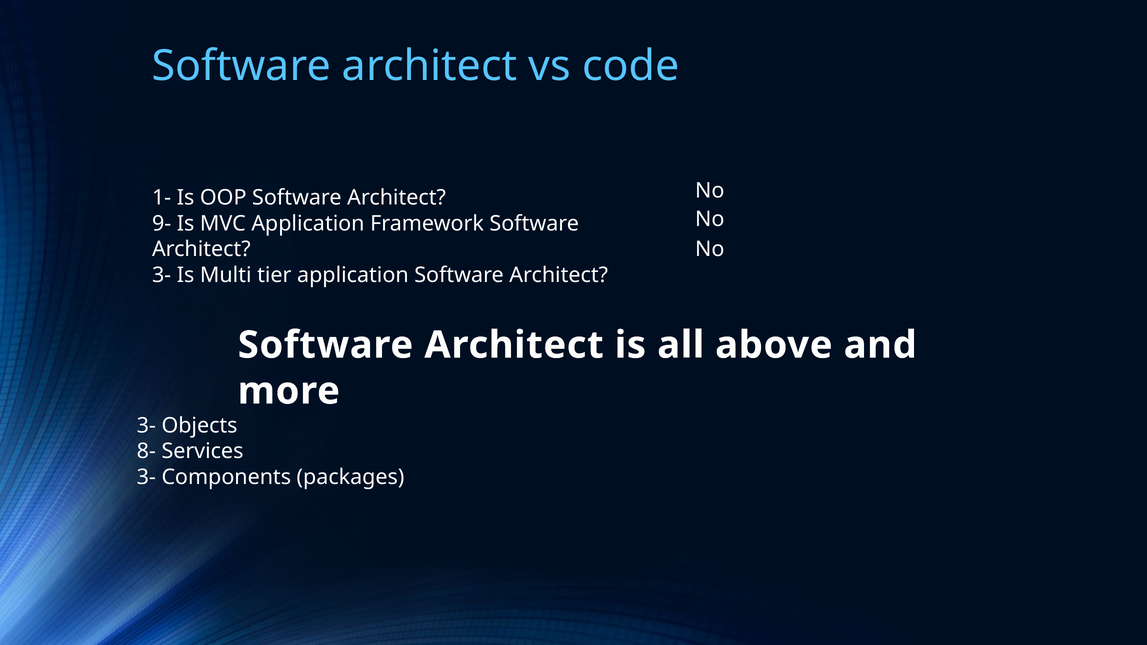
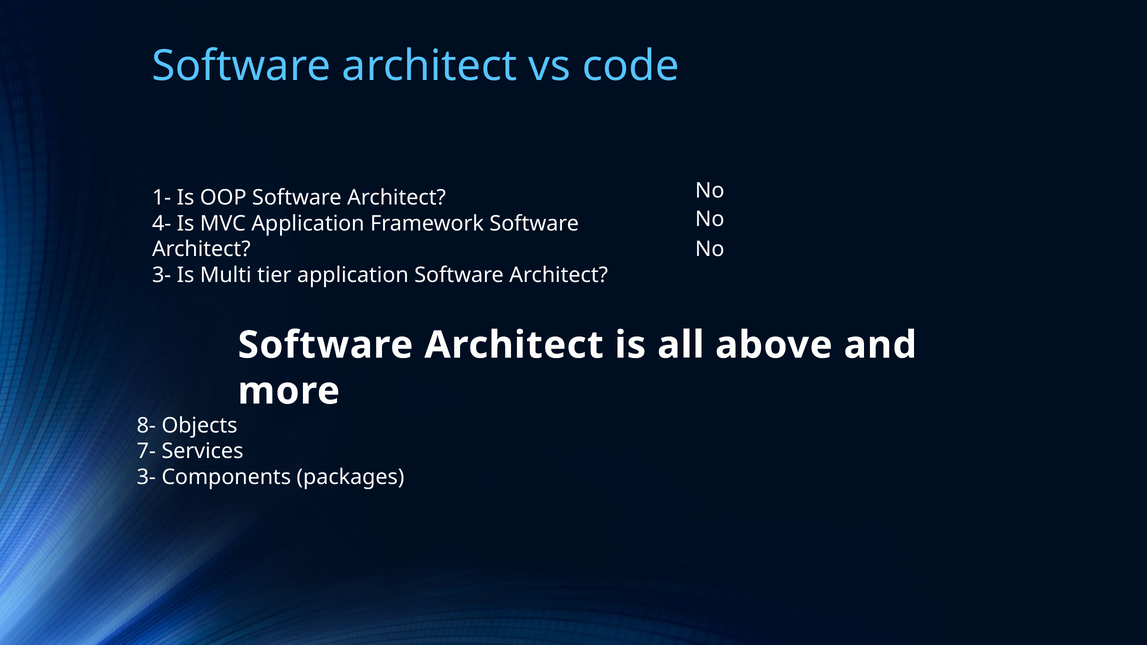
9-: 9- -> 4-
3- at (146, 426): 3- -> 8-
8-: 8- -> 7-
